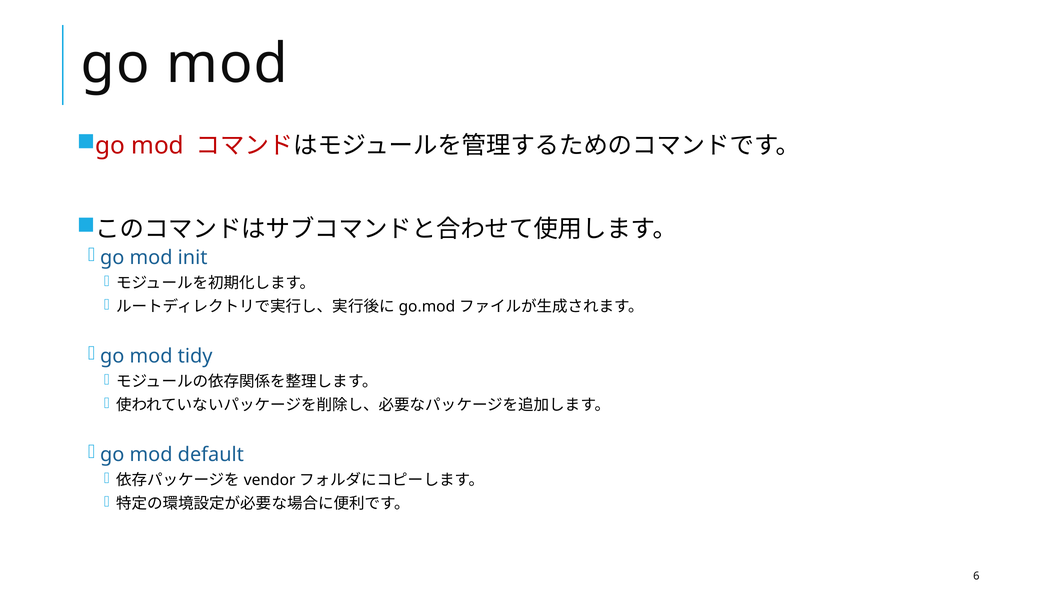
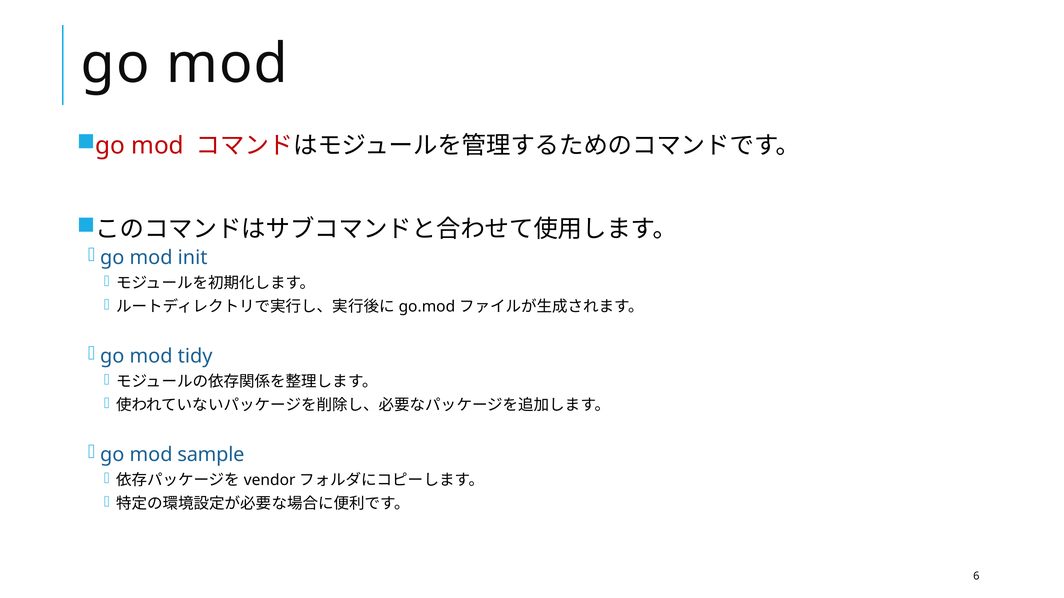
default: default -> sample
